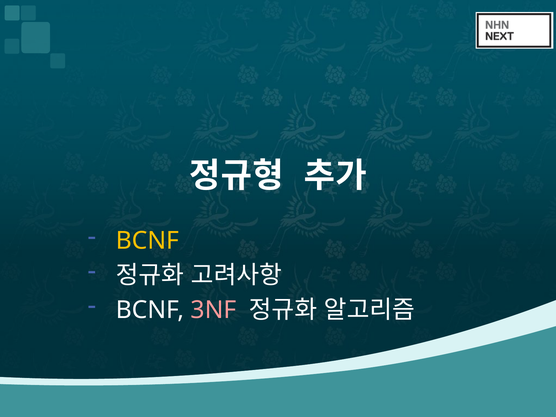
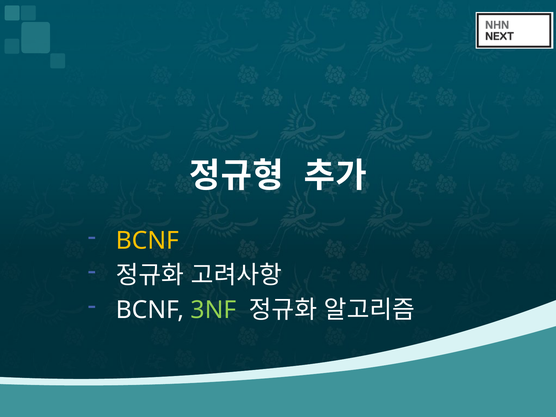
3NF colour: pink -> light green
